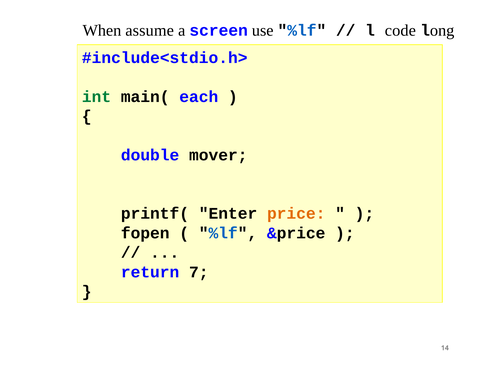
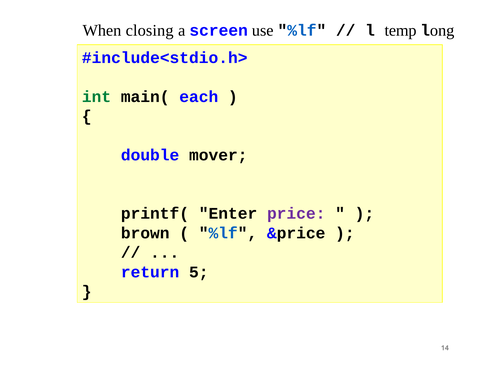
assume: assume -> closing
code: code -> temp
price colour: orange -> purple
fopen: fopen -> brown
7: 7 -> 5
